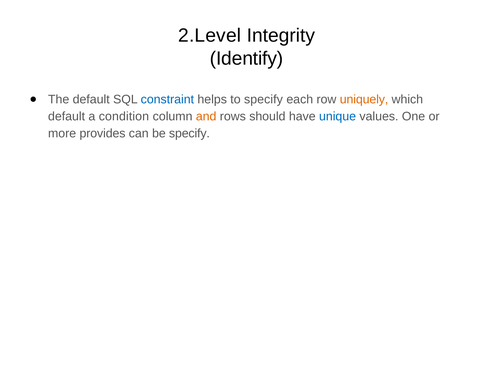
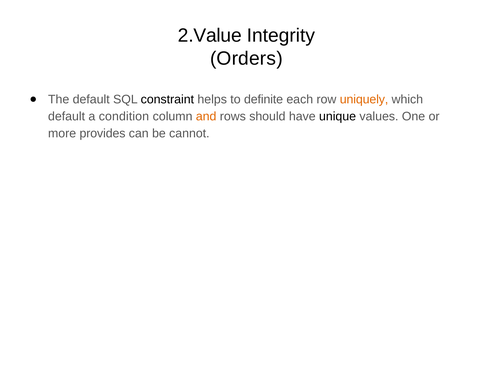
2.Level: 2.Level -> 2.Value
Identify: Identify -> Orders
constraint colour: blue -> black
to specify: specify -> definite
unique colour: blue -> black
be specify: specify -> cannot
